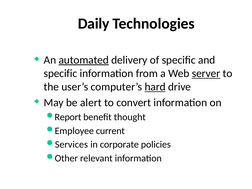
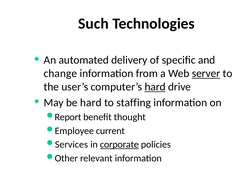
Daily: Daily -> Such
automated underline: present -> none
specific at (60, 73): specific -> change
be alert: alert -> hard
convert: convert -> staffing
corporate underline: none -> present
